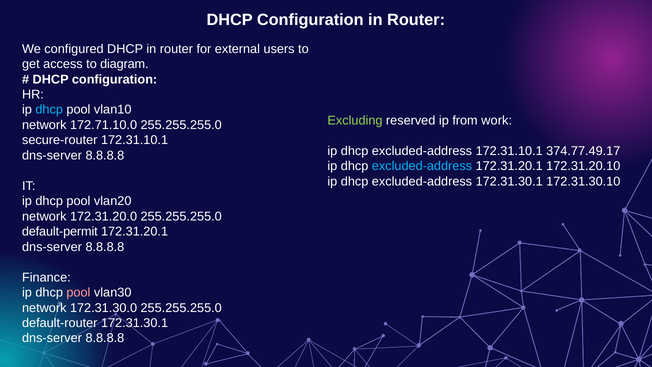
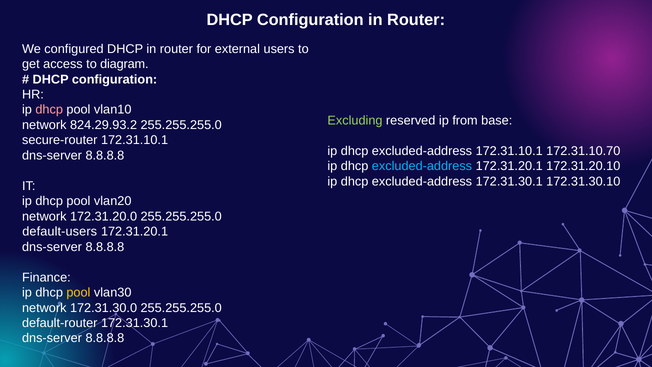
dhcp at (49, 110) colour: light blue -> pink
work: work -> base
172.71.10.0: 172.71.10.0 -> 824.29.93.2
374.77.49.17: 374.77.49.17 -> 172.31.10.70
default-permit: default-permit -> default-users
pool at (78, 292) colour: pink -> yellow
